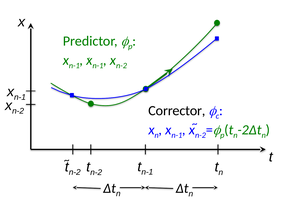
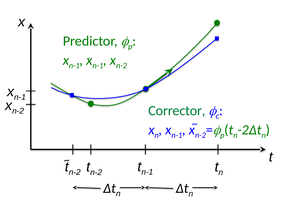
Corrector colour: black -> green
